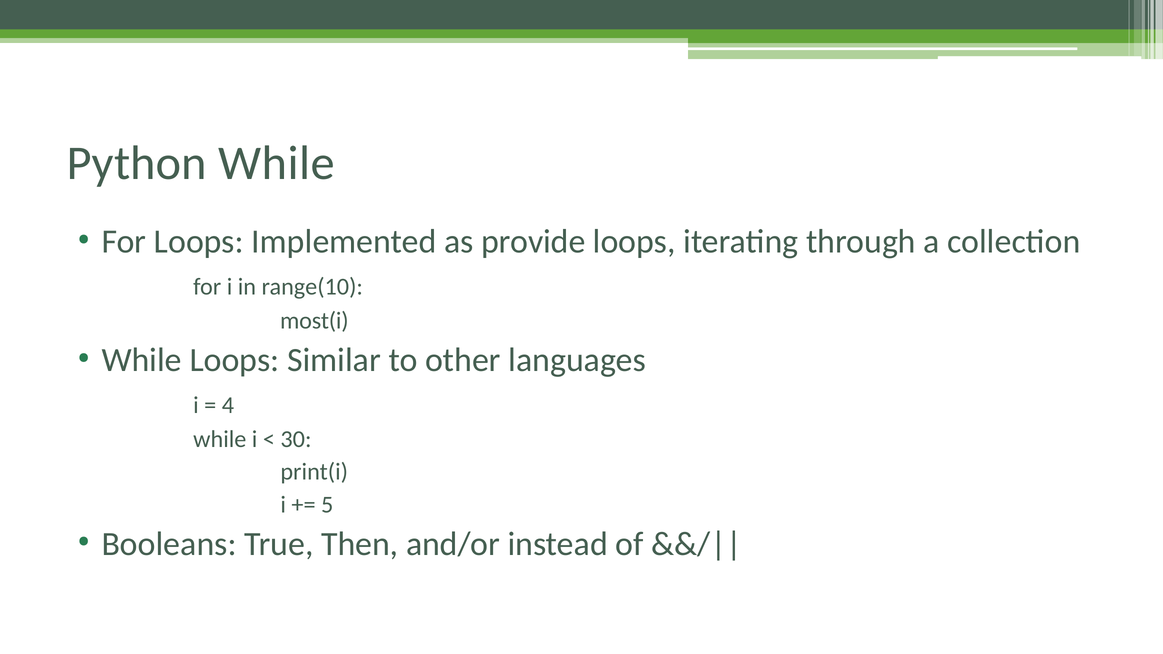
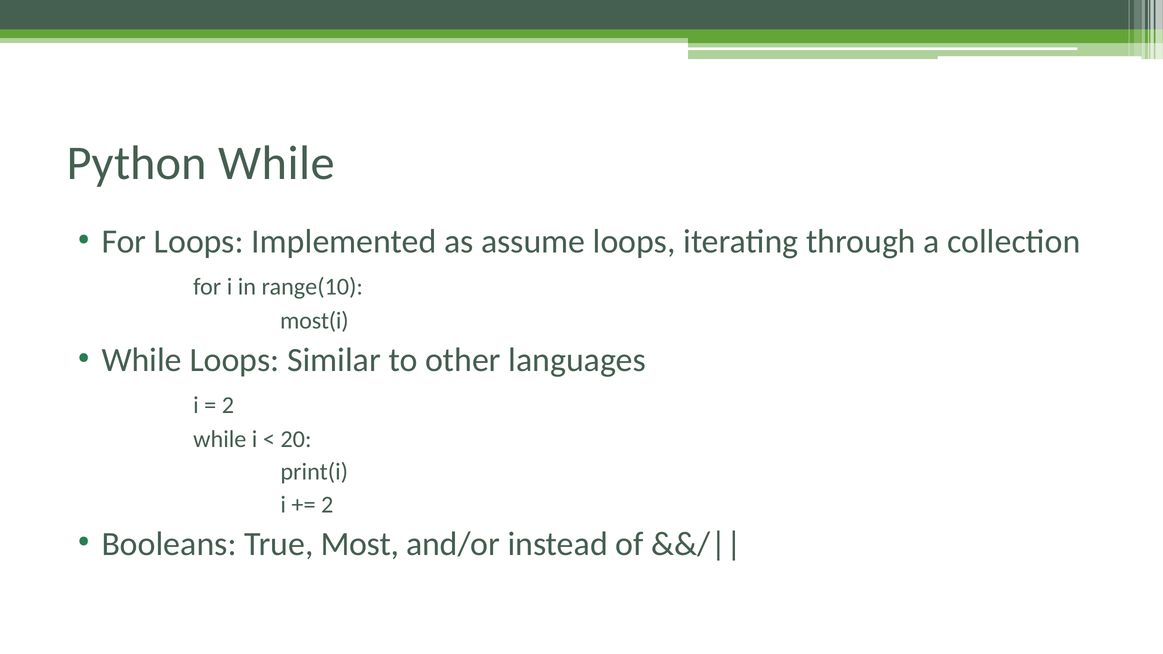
provide: provide -> assume
4 at (228, 405): 4 -> 2
30: 30 -> 20
5 at (327, 505): 5 -> 2
Then: Then -> Most
